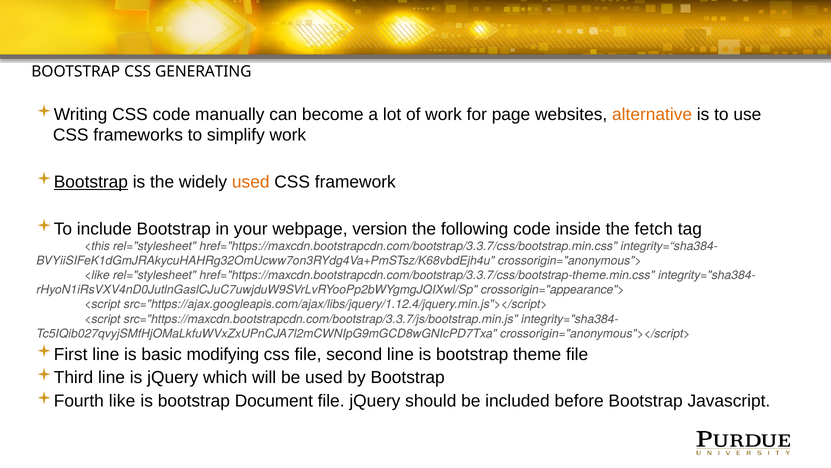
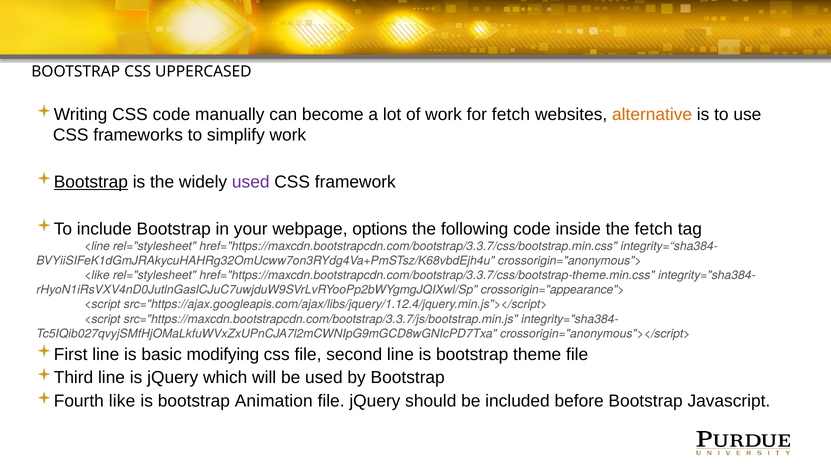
GENERATING: GENERATING -> UPPERCASED
for page: page -> fetch
used at (251, 182) colour: orange -> purple
version: version -> options
<this: <this -> <line
Document: Document -> Animation
